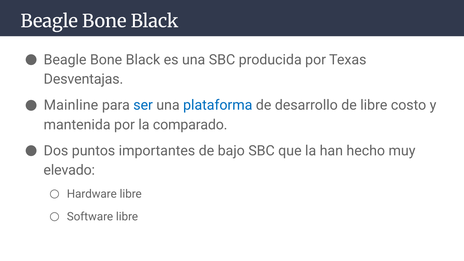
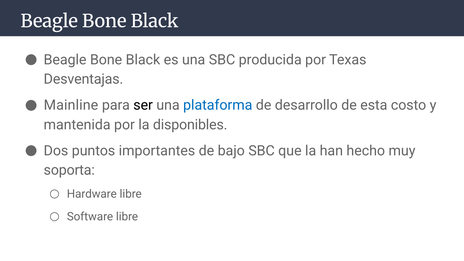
ser colour: blue -> black
de libre: libre -> esta
comparado: comparado -> disponibles
elevado: elevado -> soporta
